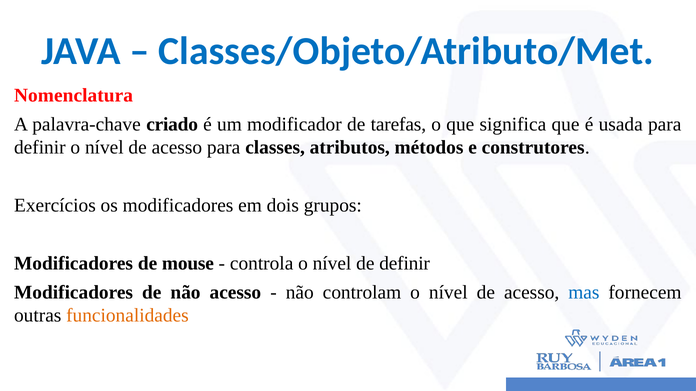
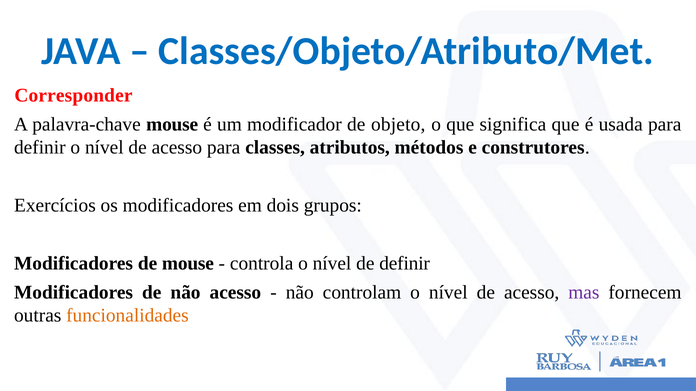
Nomenclatura: Nomenclatura -> Corresponder
palavra-chave criado: criado -> mouse
tarefas: tarefas -> objeto
mas colour: blue -> purple
